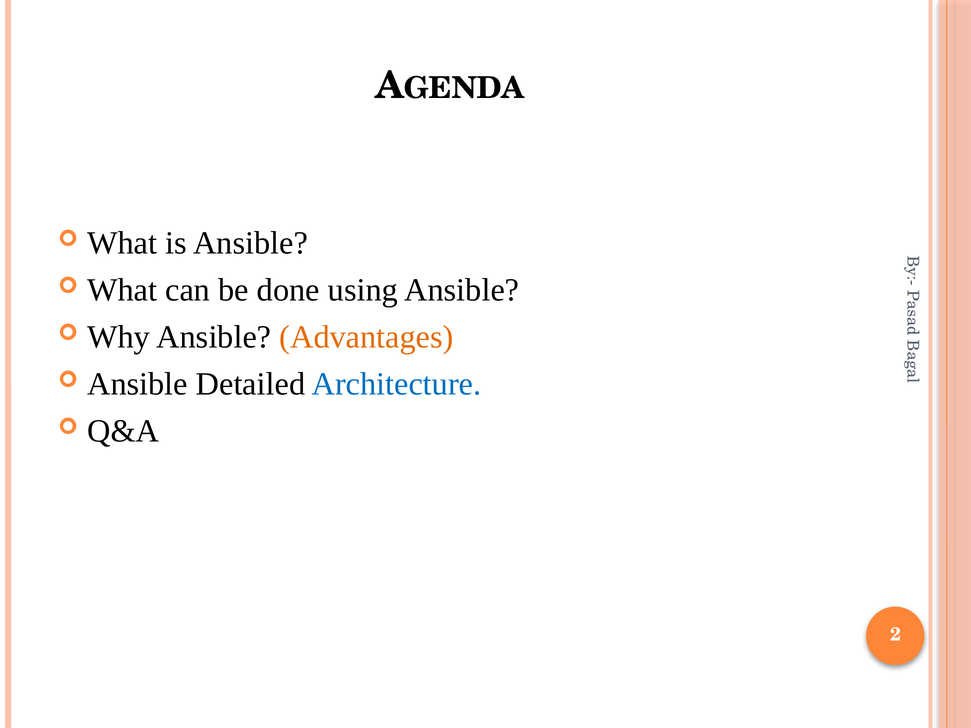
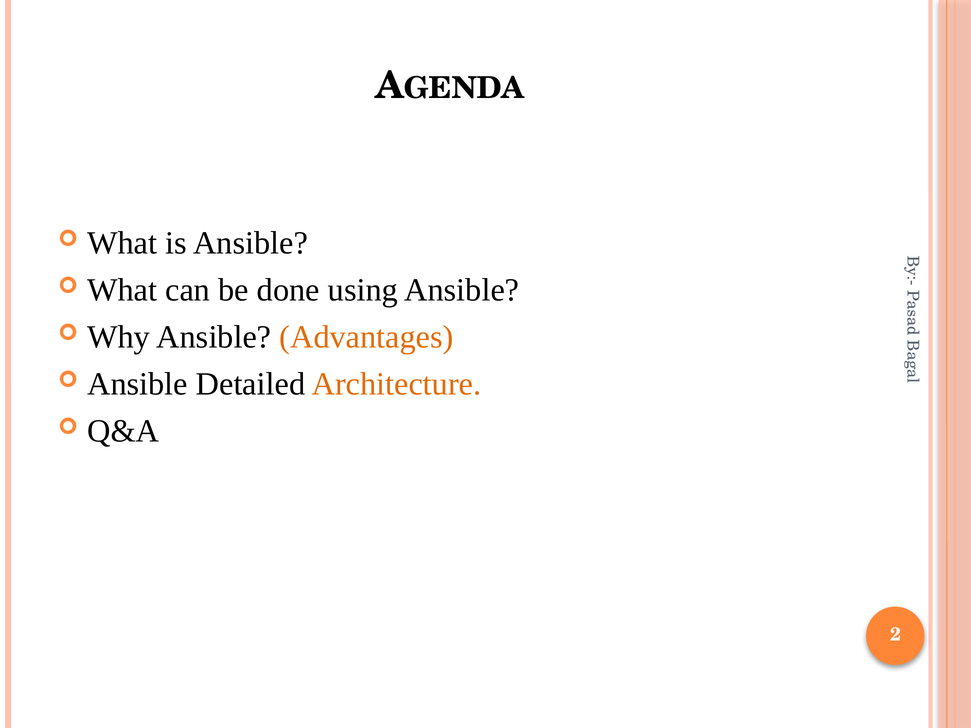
Architecture colour: blue -> orange
